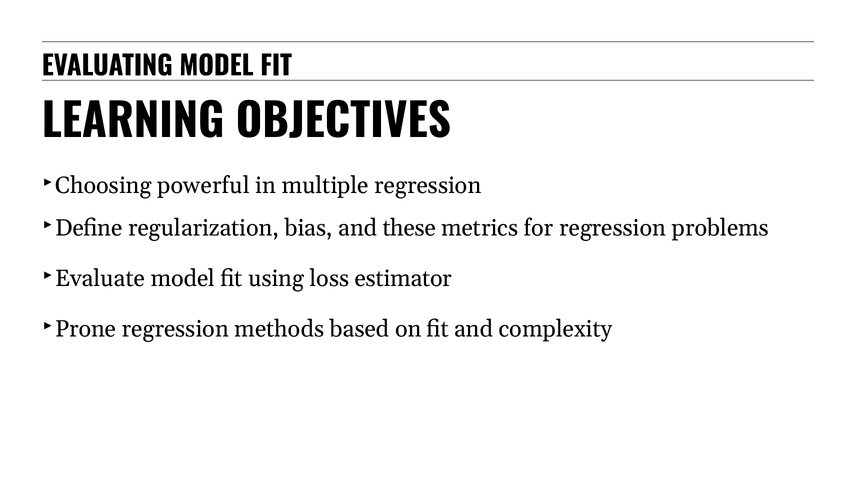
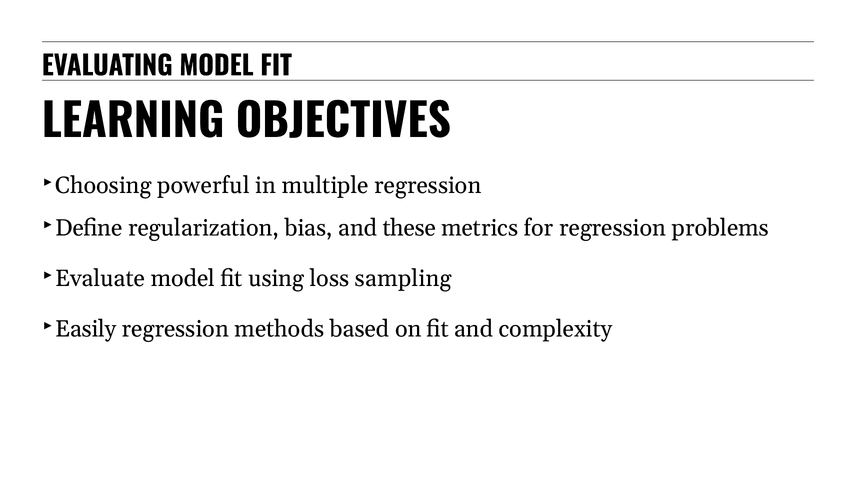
estimator: estimator -> sampling
Prone: Prone -> Easily
